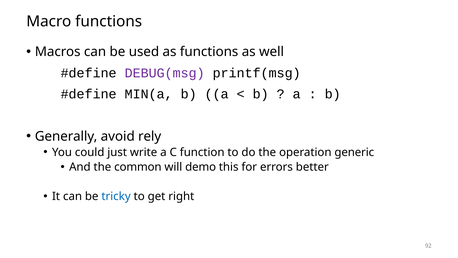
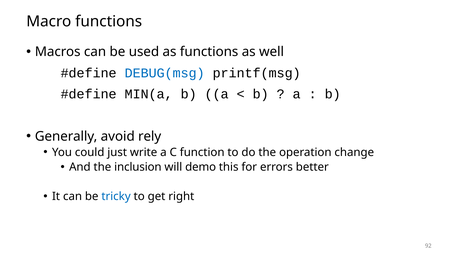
DEBUG(msg colour: purple -> blue
generic: generic -> change
common: common -> inclusion
